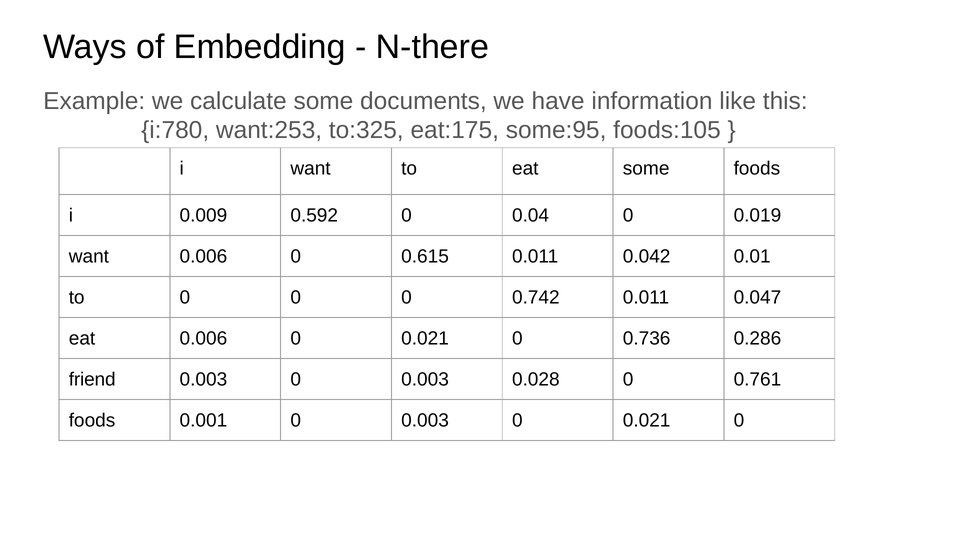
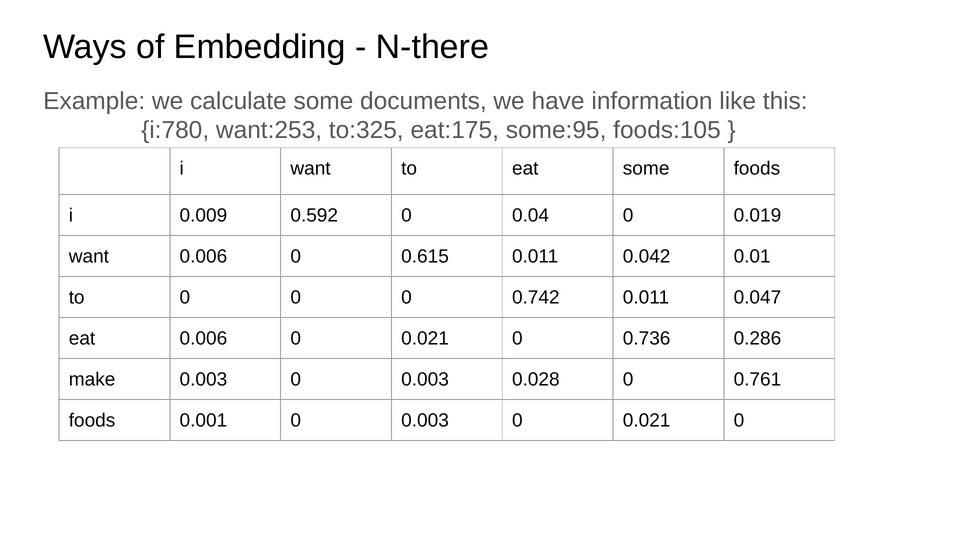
friend: friend -> make
